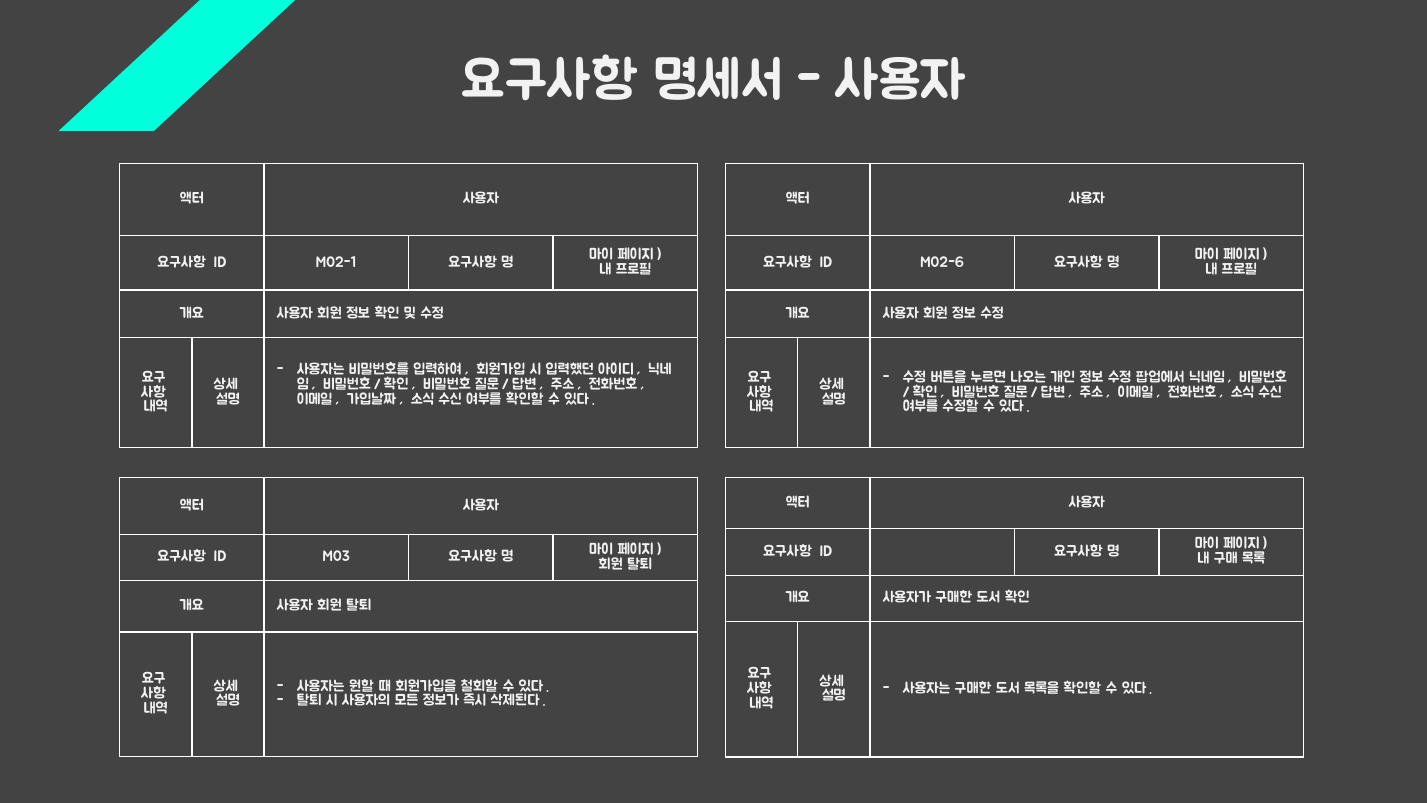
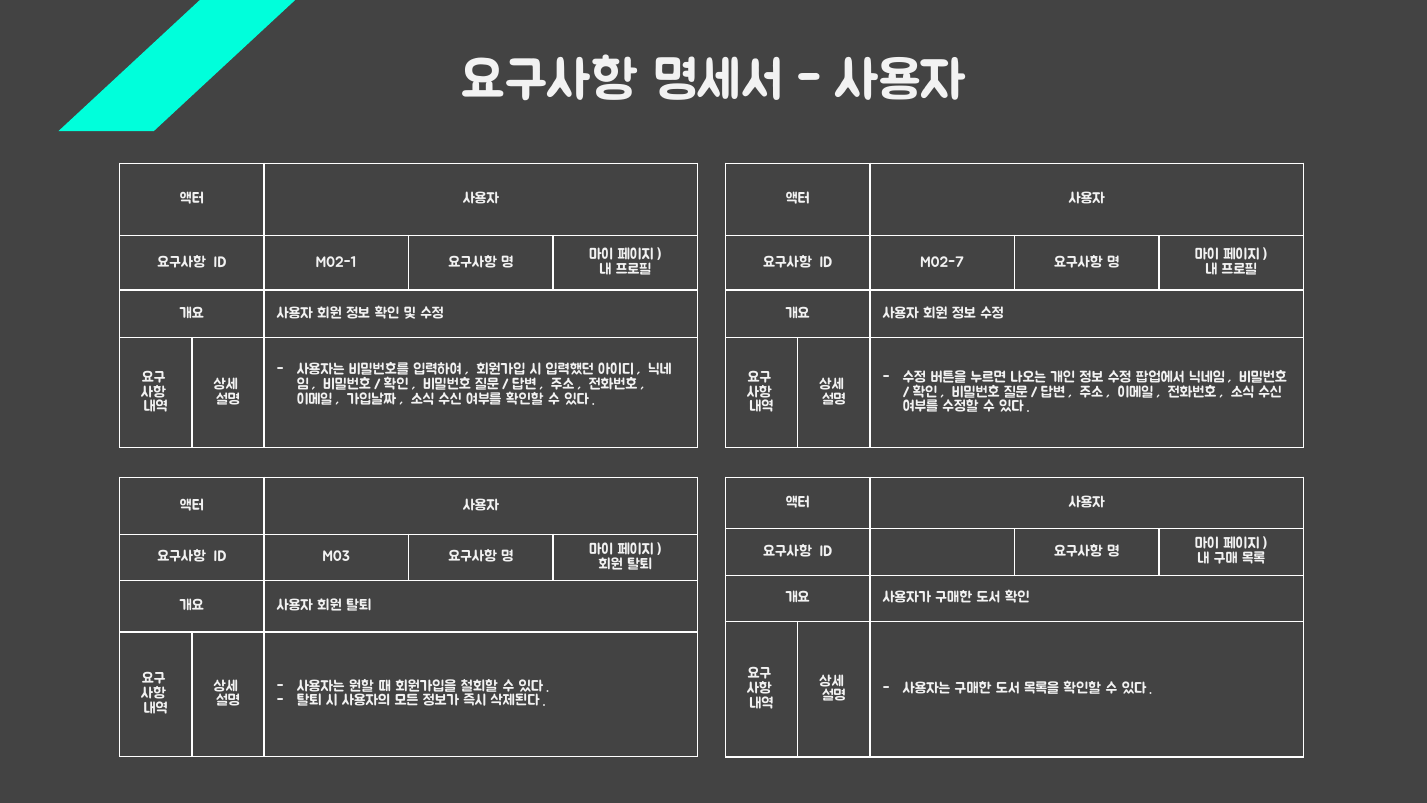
M02-6: M02-6 -> M02-7
